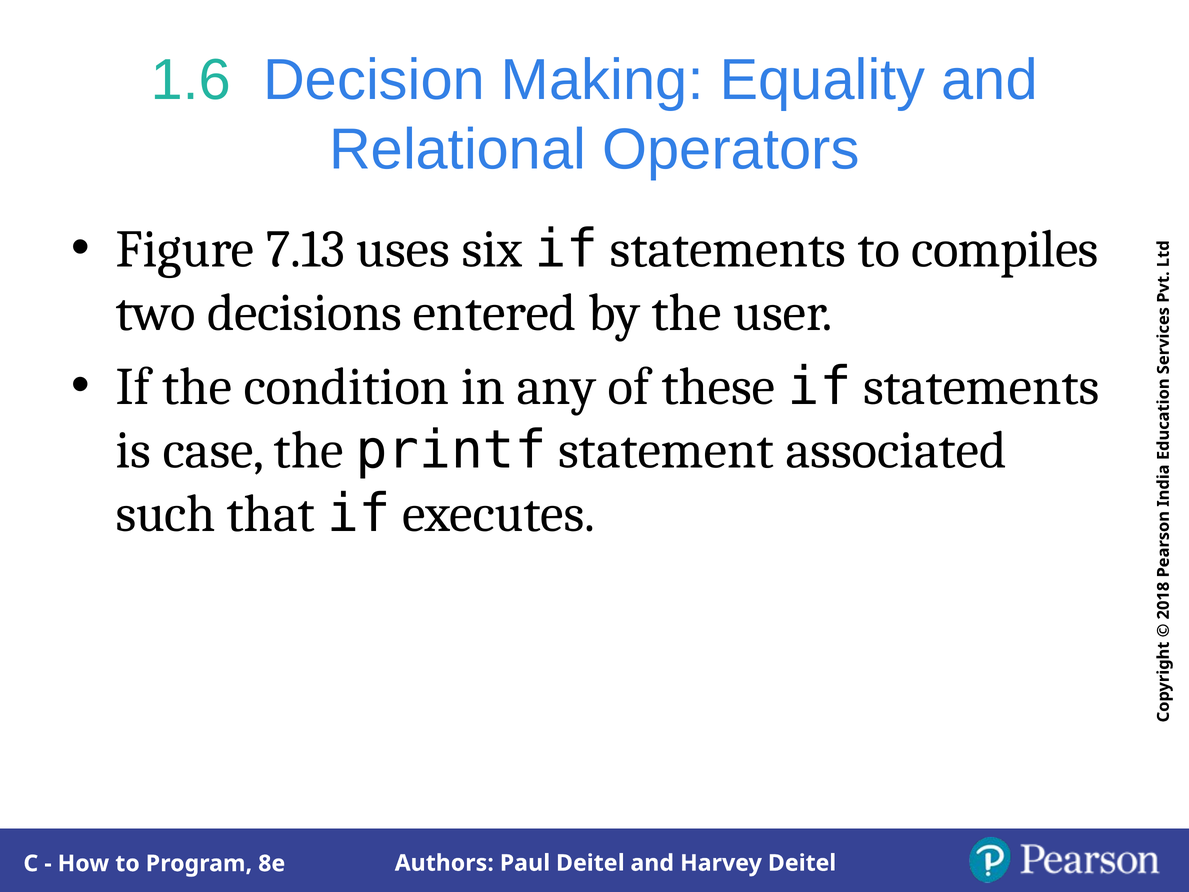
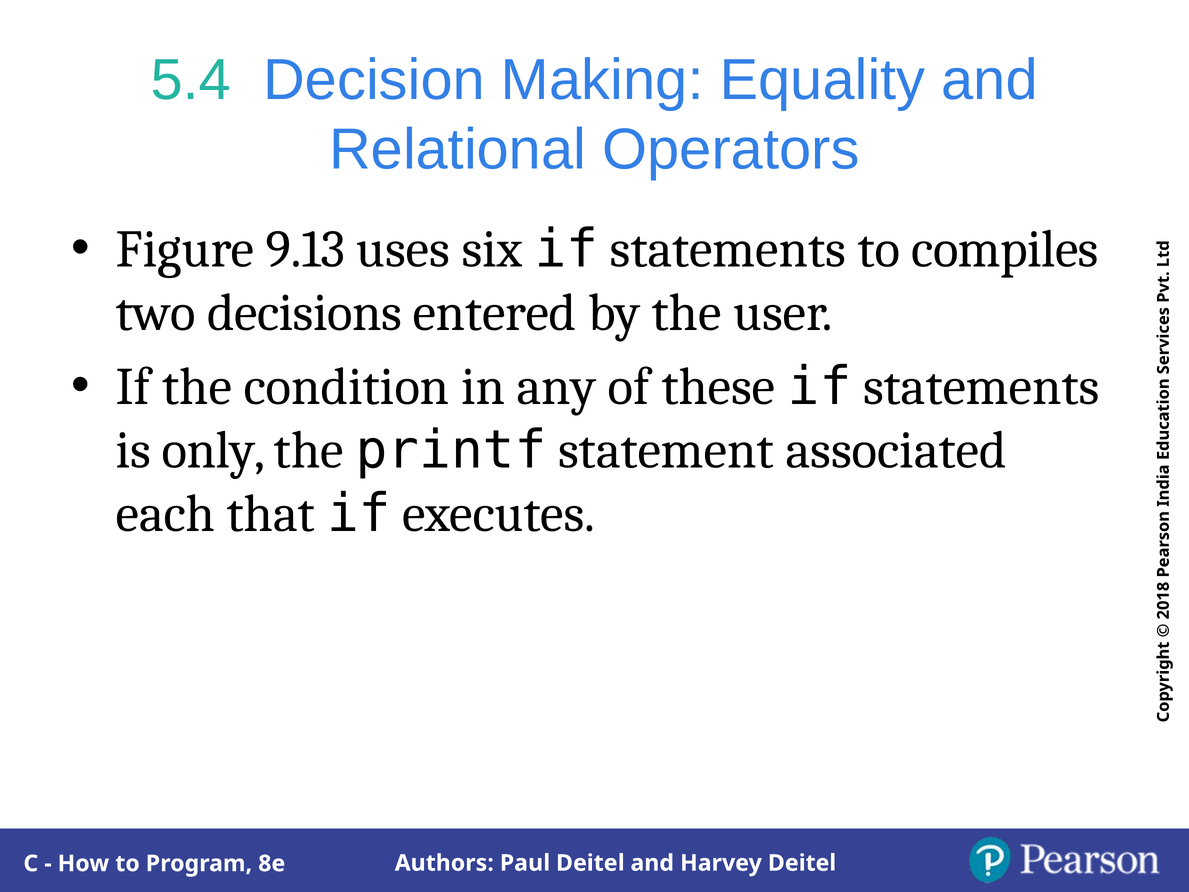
1.6: 1.6 -> 5.4
7.13: 7.13 -> 9.13
case: case -> only
such: such -> each
